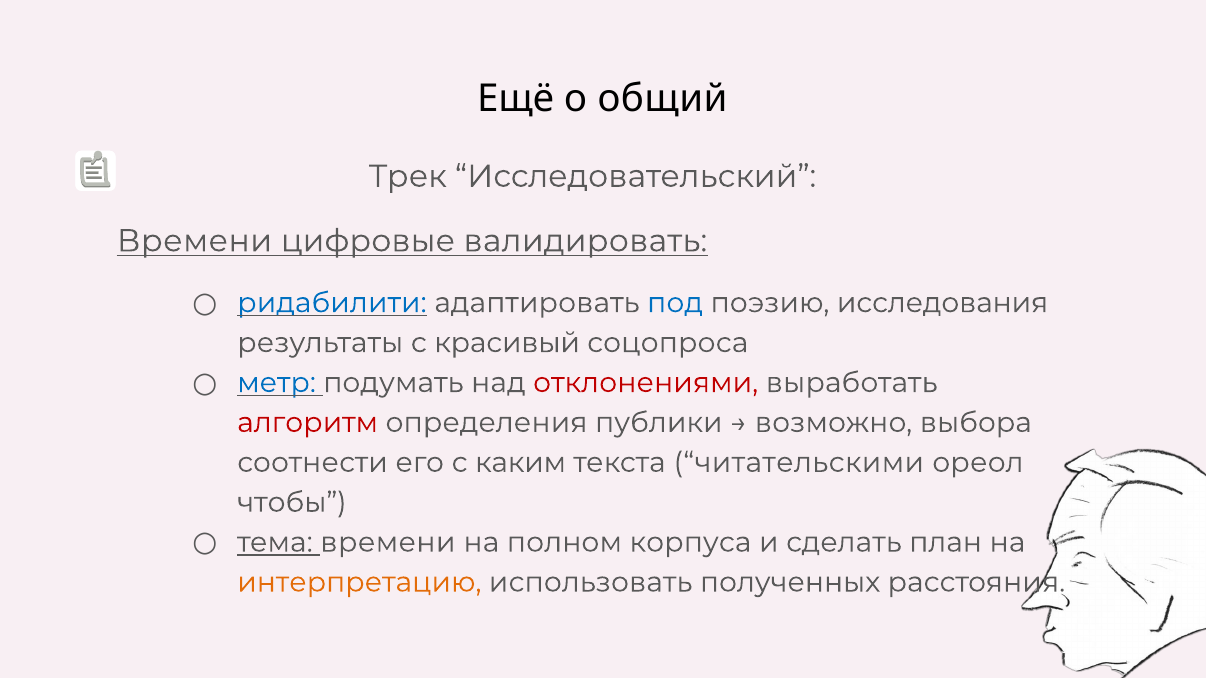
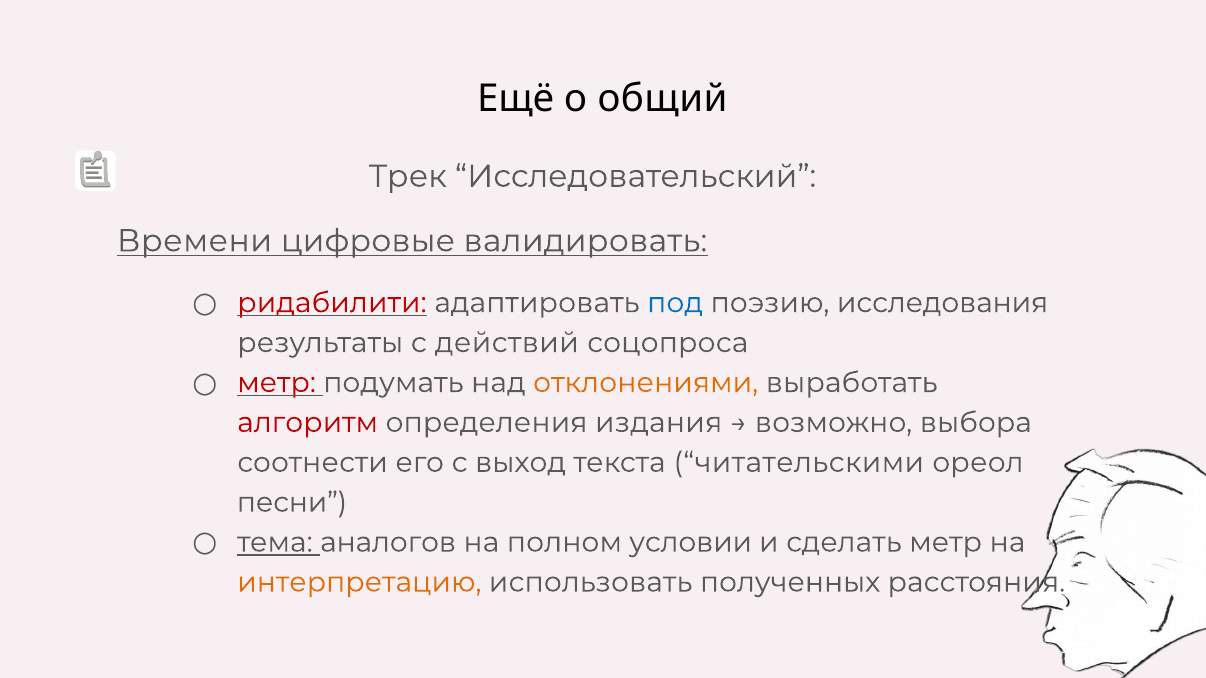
ридабилити colour: blue -> red
красивый: красивый -> действий
метр at (277, 383) colour: blue -> red
отклонениями colour: red -> orange
публики: публики -> издания
каким: каким -> выход
чтобы: чтобы -> песни
тема времени: времени -> аналогов
корпуса: корпуса -> условии
сделать план: план -> метр
